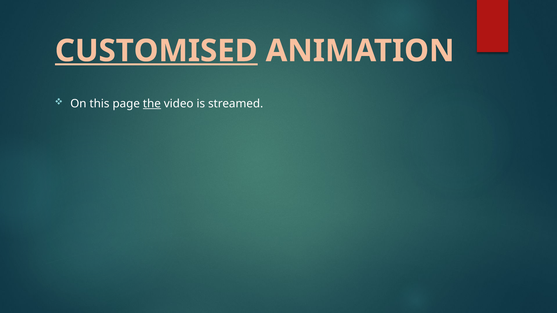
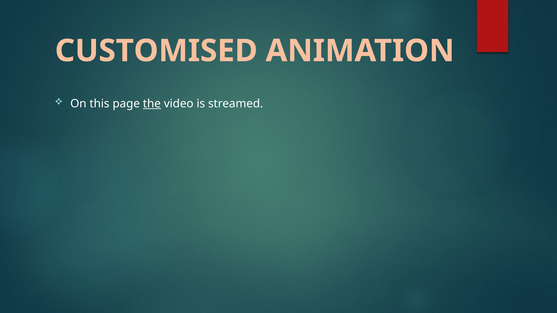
CUSTOMISED underline: present -> none
